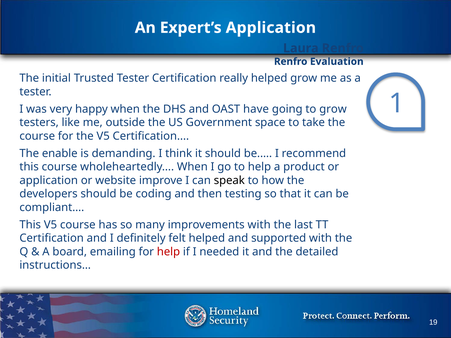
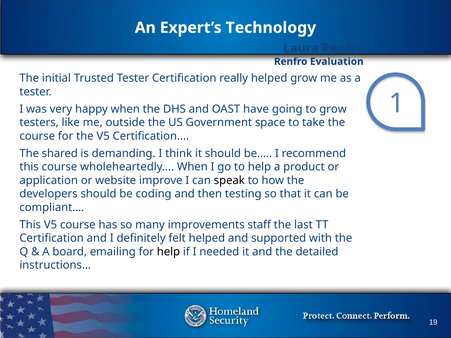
Expert’s Application: Application -> Technology
enable: enable -> shared
improvements with: with -> staff
help at (168, 252) colour: red -> black
